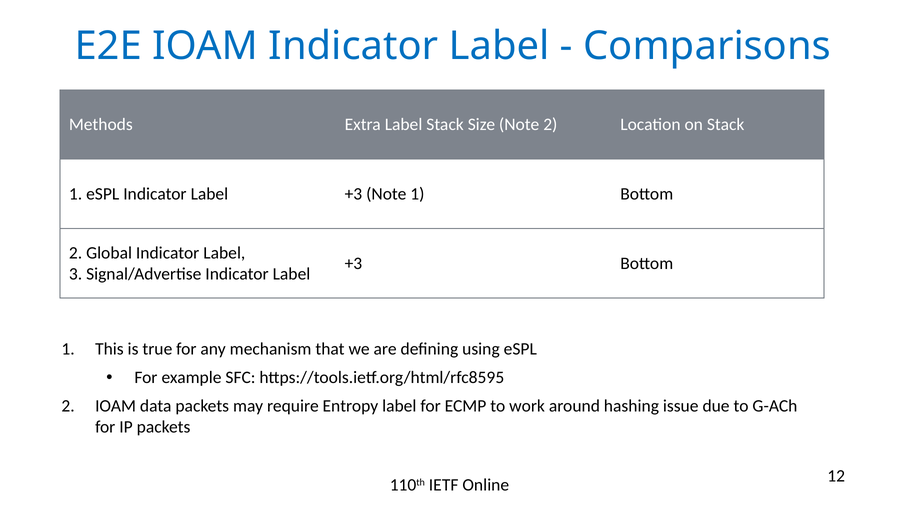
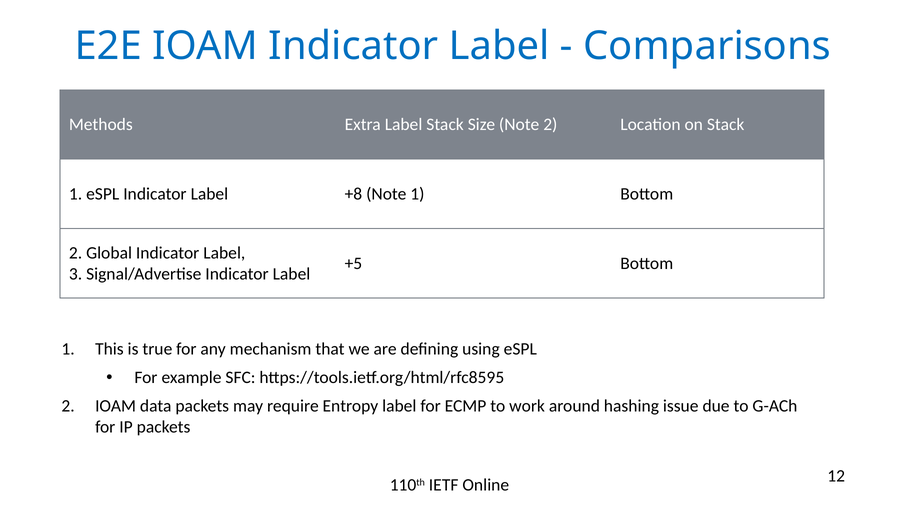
eSPL Indicator Label +3: +3 -> +8
+3 at (353, 264): +3 -> +5
